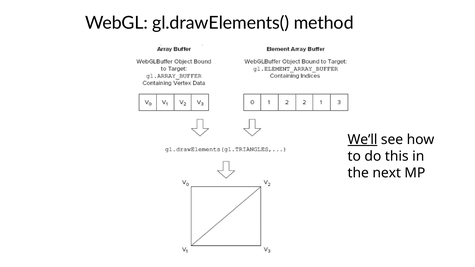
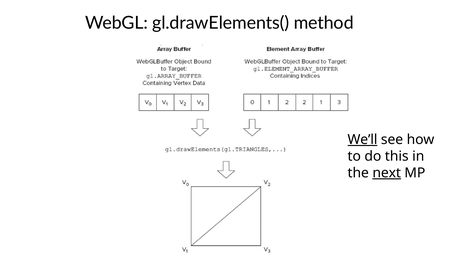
next underline: none -> present
